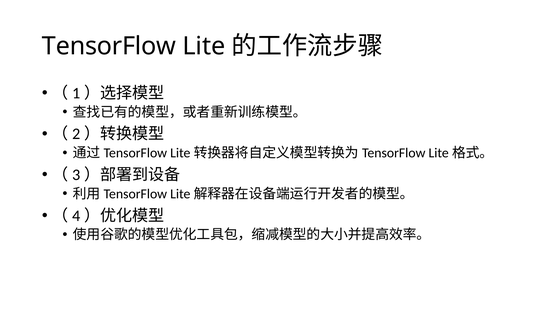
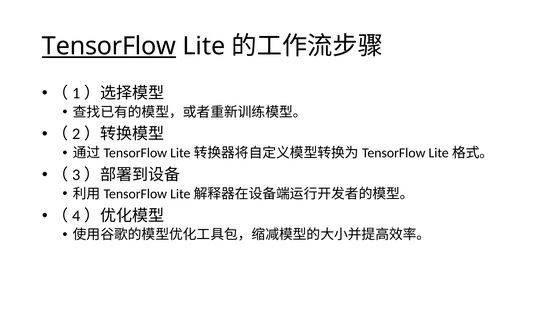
TensorFlow underline: none -> present
